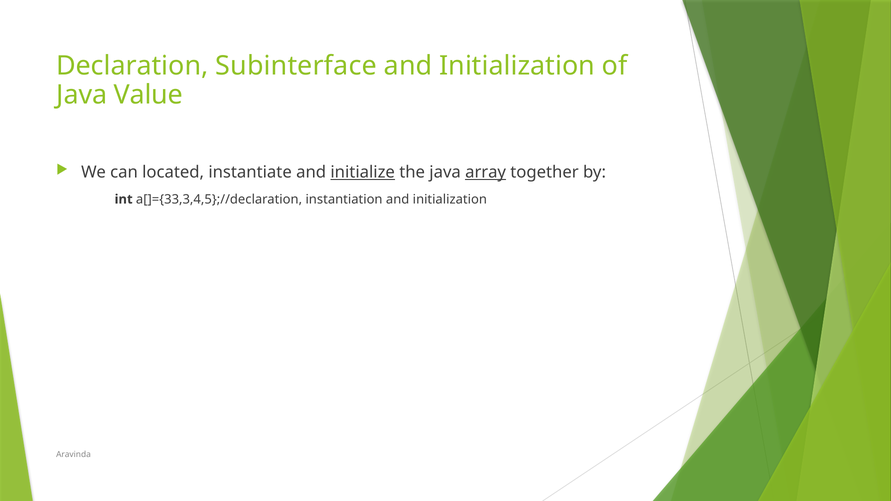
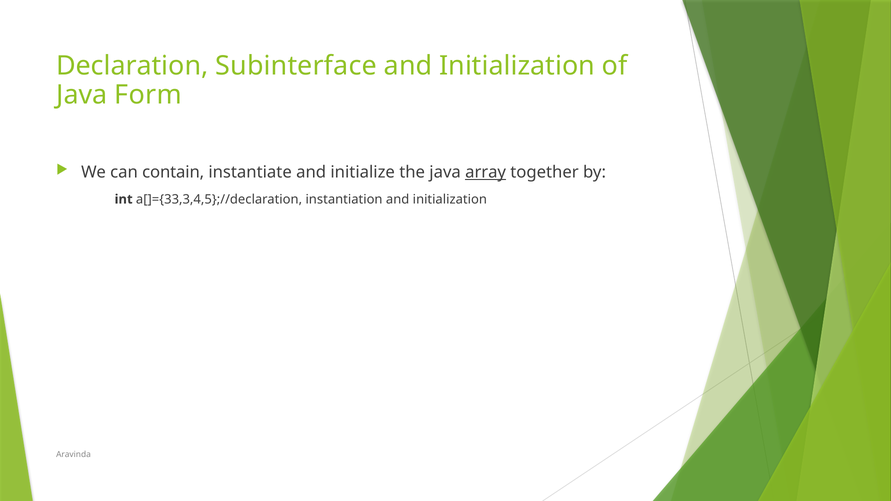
Value: Value -> Form
located: located -> contain
initialize underline: present -> none
